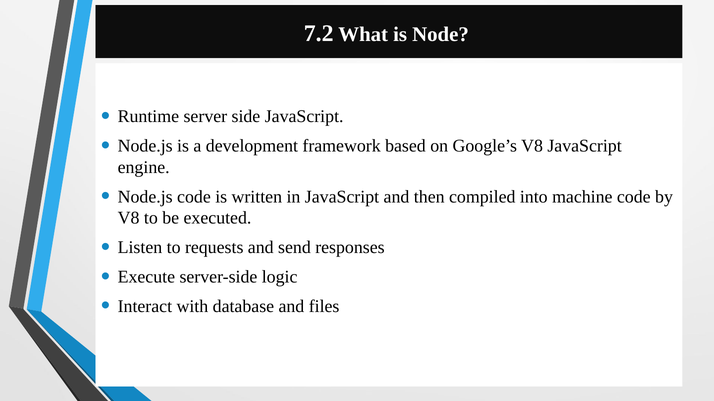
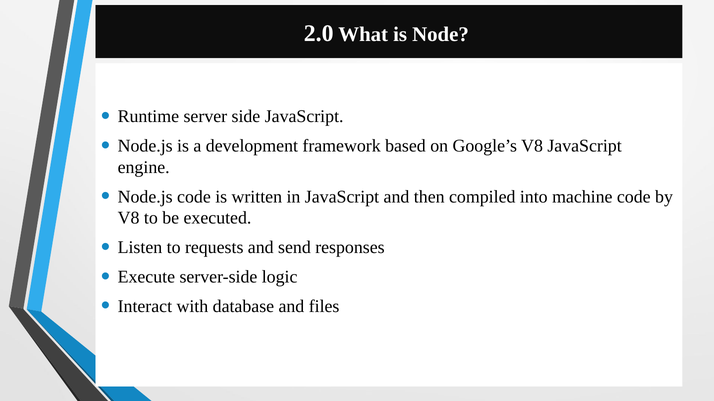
7.2: 7.2 -> 2.0
